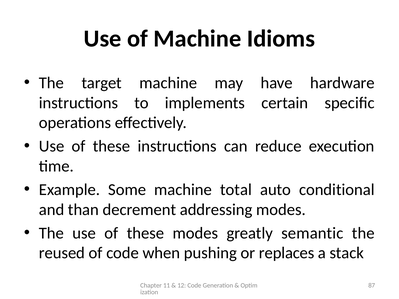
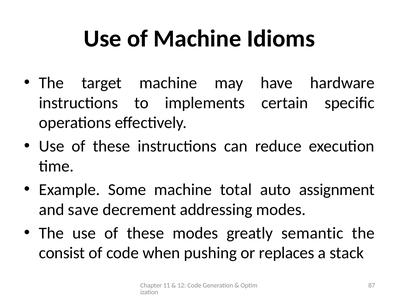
conditional: conditional -> assignment
than: than -> save
reused: reused -> consist
